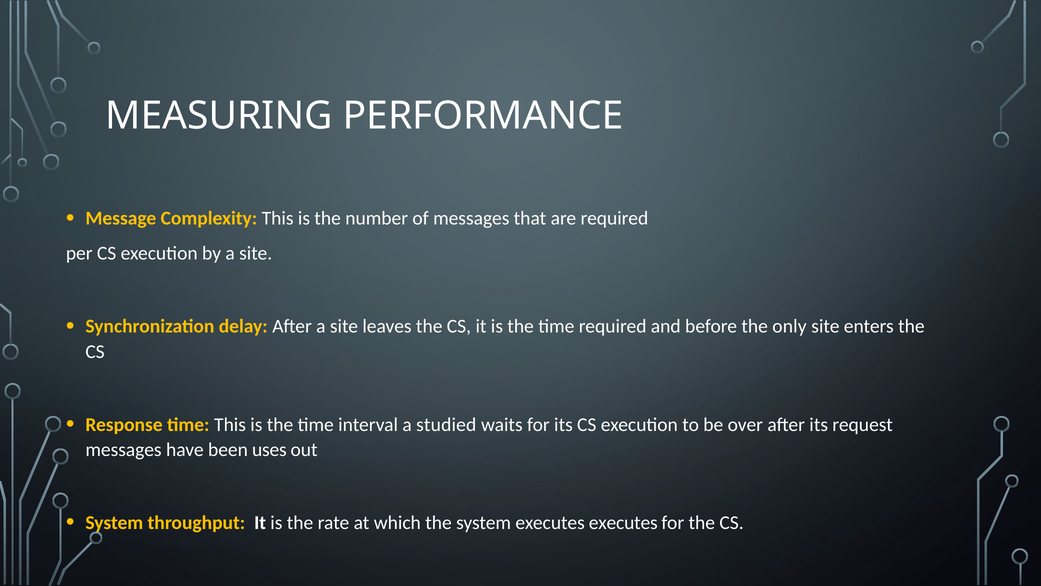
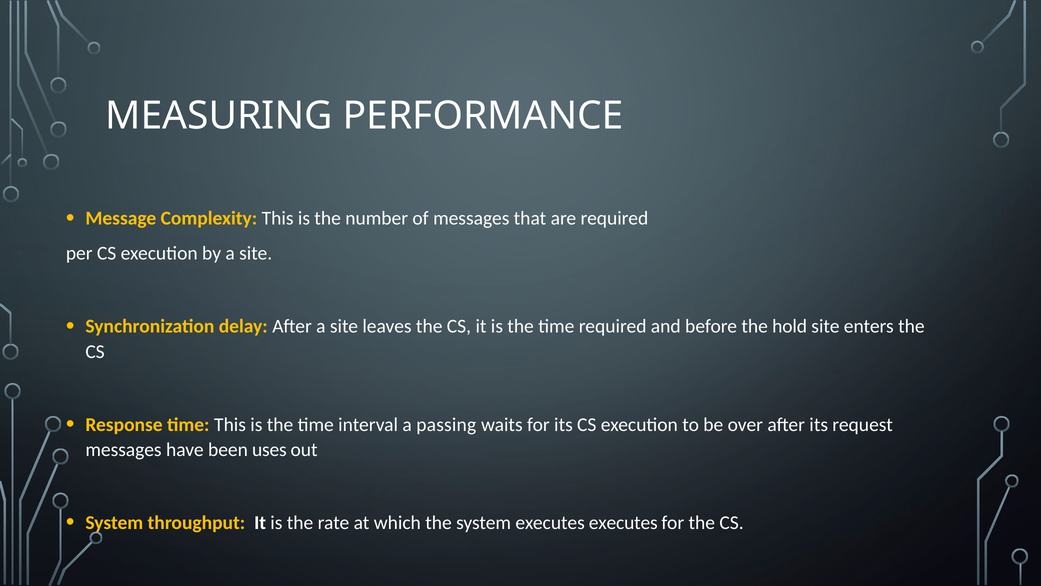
only: only -> hold
studied: studied -> passing
